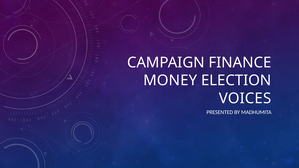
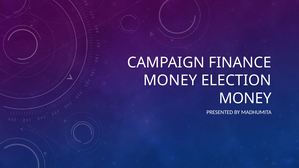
VOICES at (245, 98): VOICES -> MONEY
